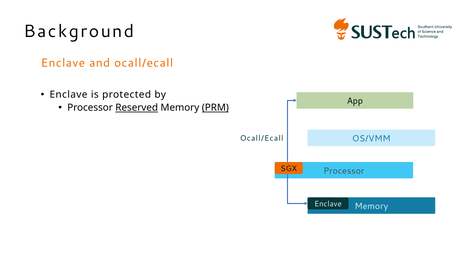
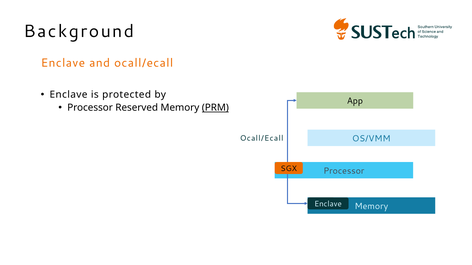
Reserved underline: present -> none
